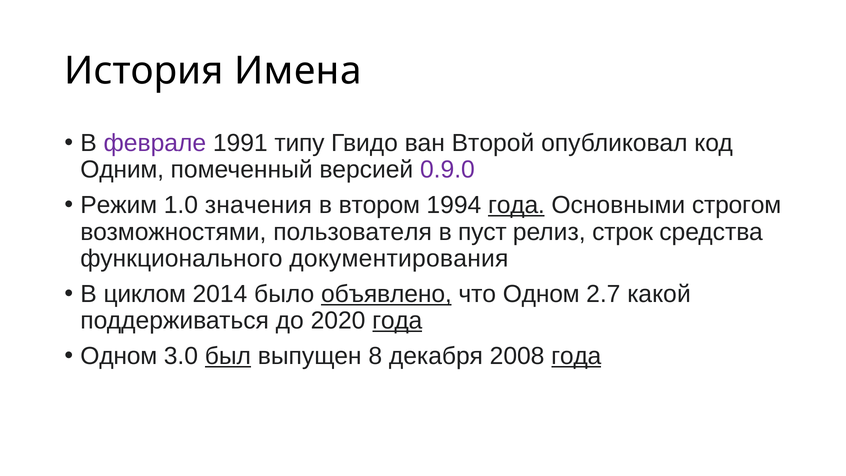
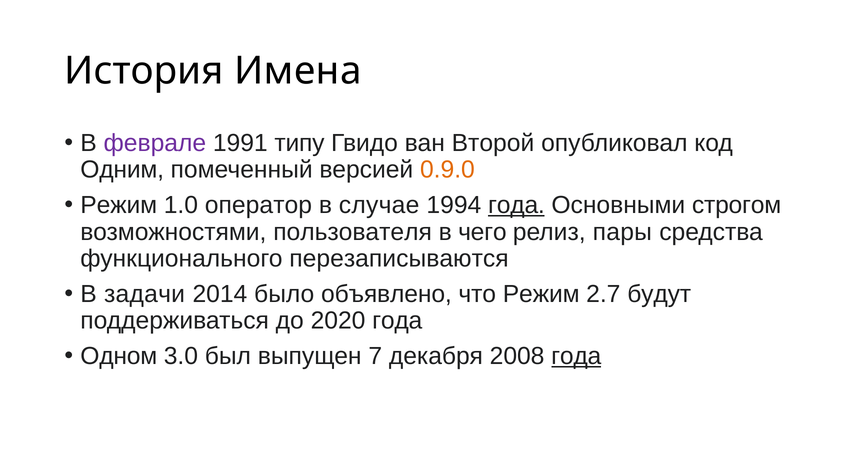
0.9.0 colour: purple -> orange
значения: значения -> оператор
втором: втором -> случае
пуст: пуст -> чего
строк: строк -> пары
документирования: документирования -> перезаписываются
циклом: циклом -> задачи
объявлено underline: present -> none
что Одном: Одном -> Режим
какой: какой -> будут
года at (397, 321) underline: present -> none
был underline: present -> none
8: 8 -> 7
